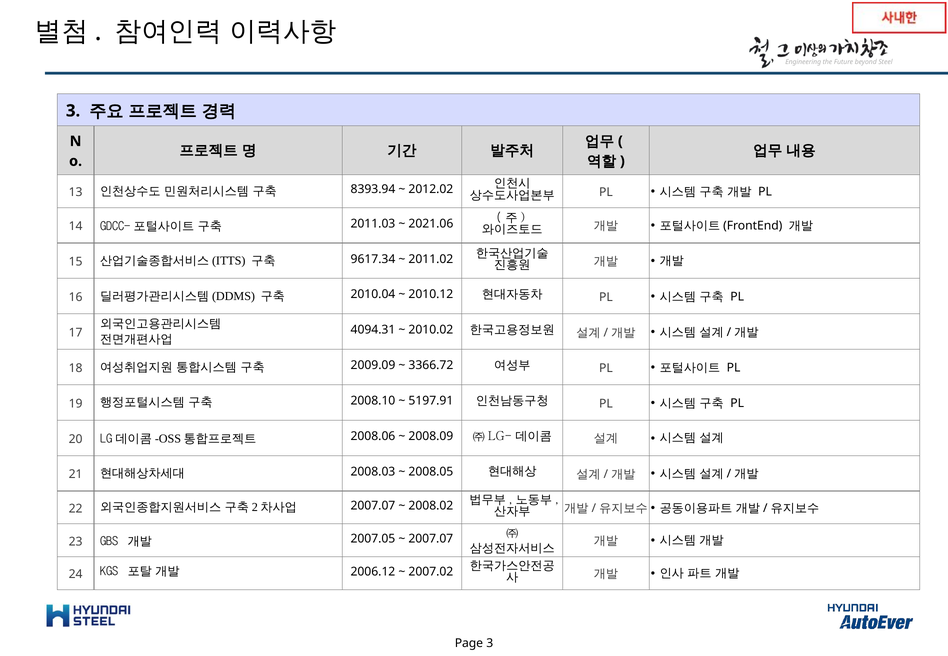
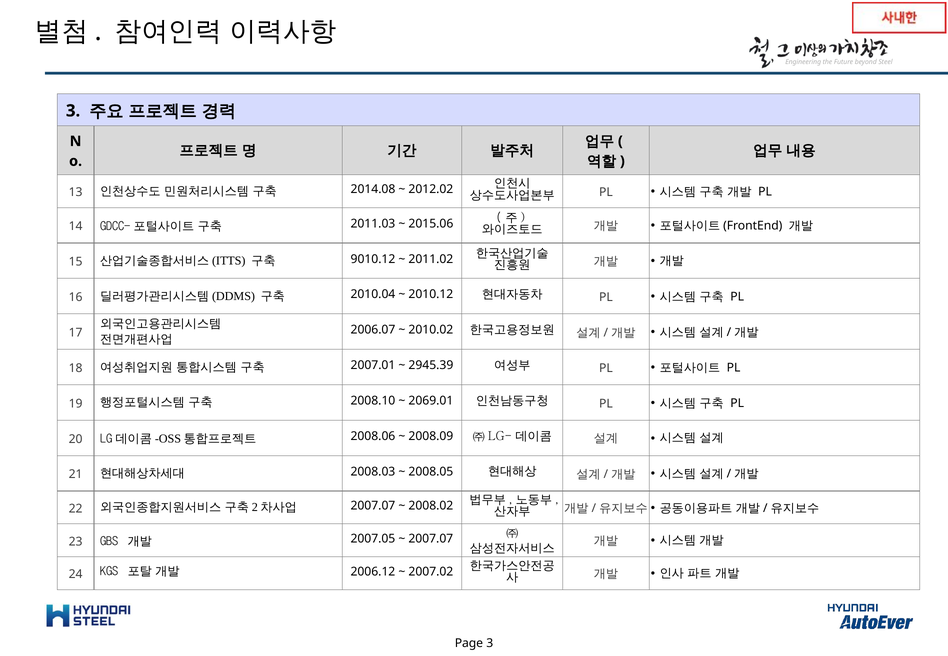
8393.94: 8393.94 -> 2014.08
2021.06: 2021.06 -> 2015.06
9617.34: 9617.34 -> 9010.12
4094.31: 4094.31 -> 2006.07
2009.09: 2009.09 -> 2007.01
3366.72: 3366.72 -> 2945.39
5197.91: 5197.91 -> 2069.01
